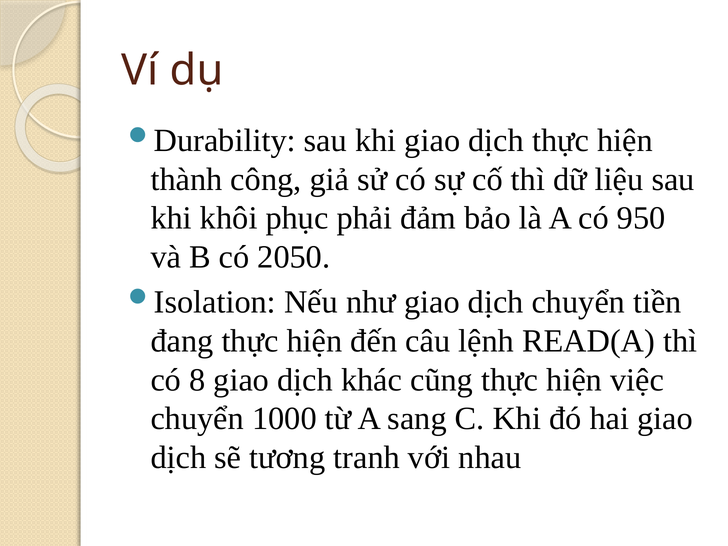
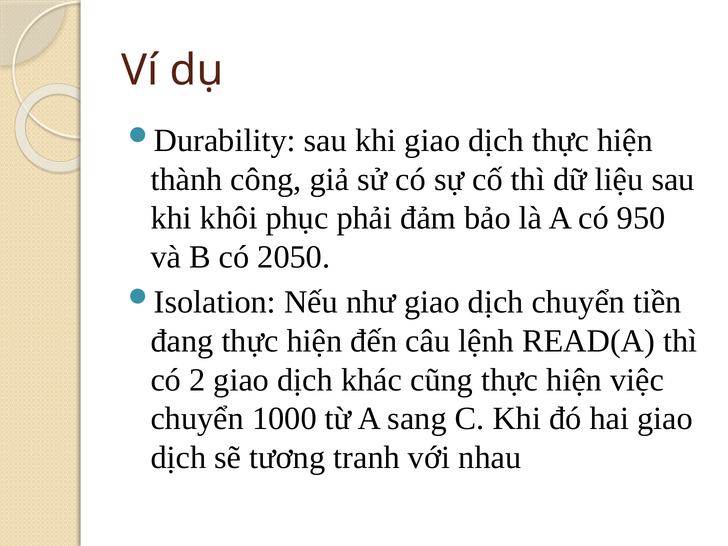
8: 8 -> 2
